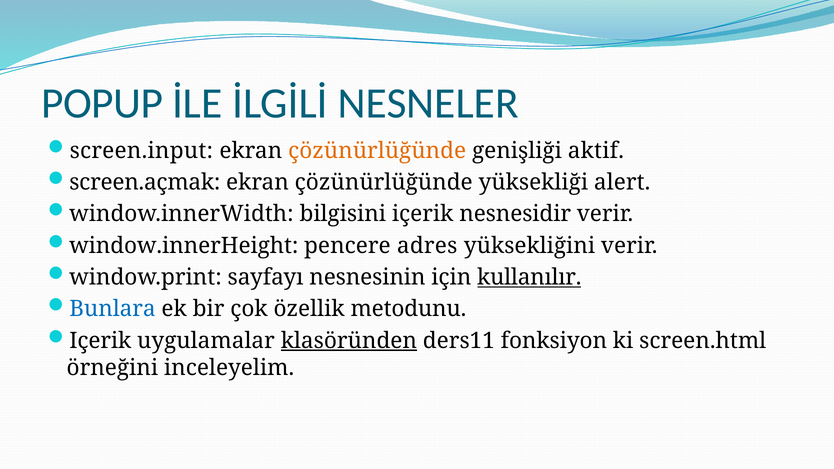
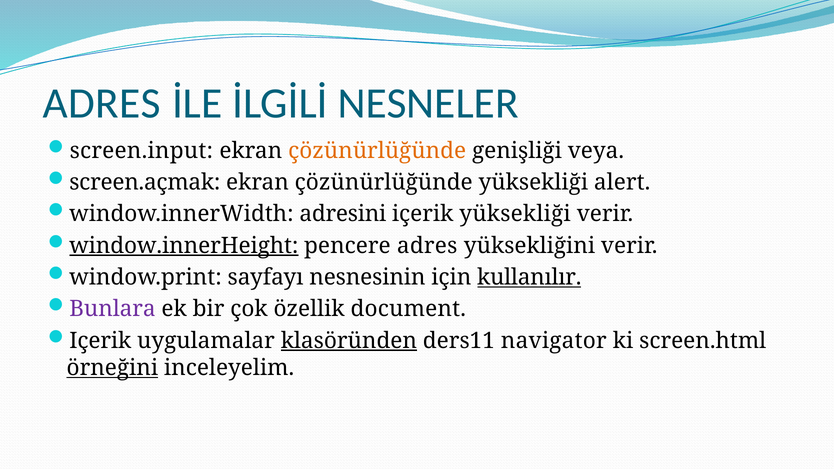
POPUP at (102, 103): POPUP -> ADRES
aktif: aktif -> veya
bilgisini: bilgisini -> adresini
içerik nesnesidir: nesnesidir -> yüksekliği
window.innerHeight underline: none -> present
Bunlara colour: blue -> purple
metodunu: metodunu -> document
fonksiyon: fonksiyon -> navigator
örneğini underline: none -> present
